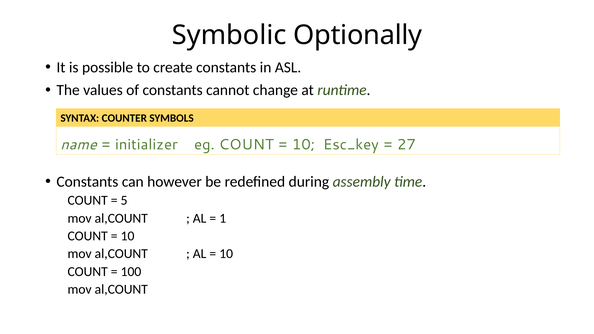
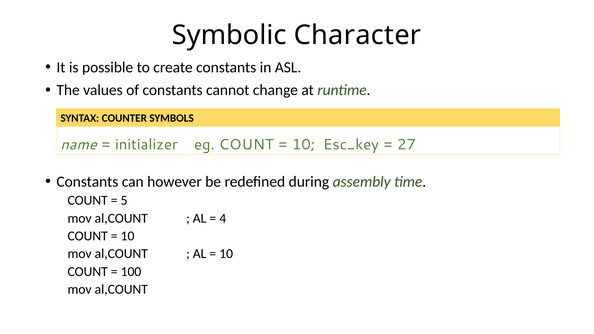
Optionally: Optionally -> Character
1: 1 -> 4
